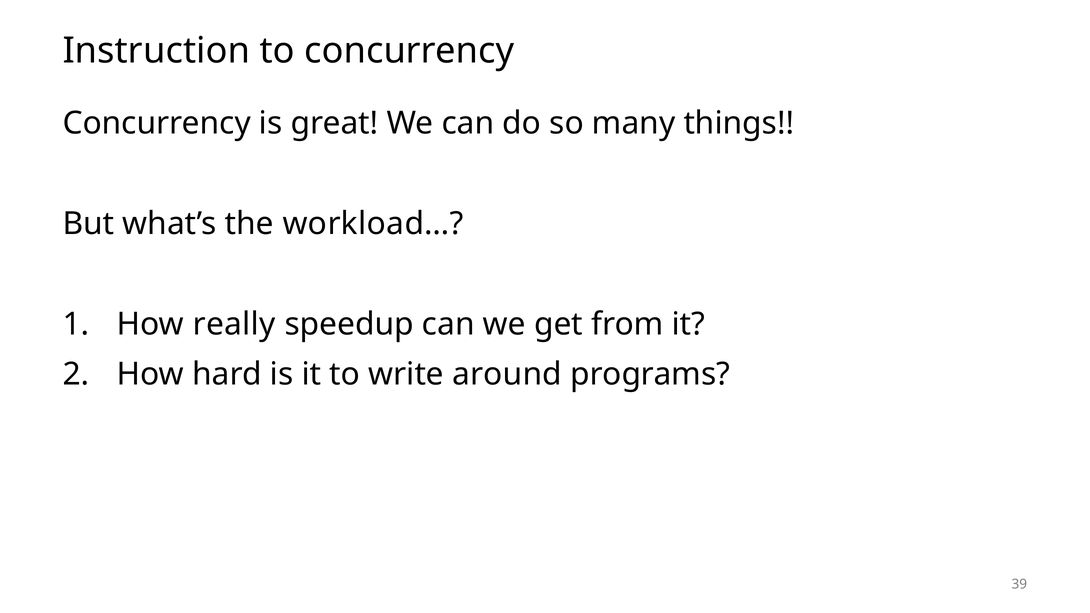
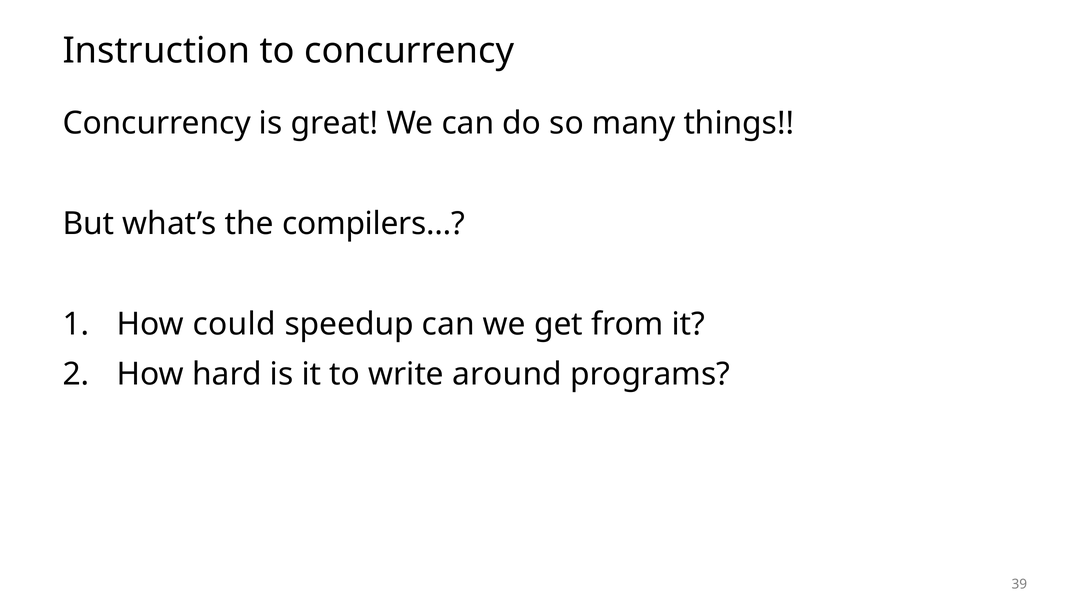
workload…: workload… -> compilers…
really: really -> could
